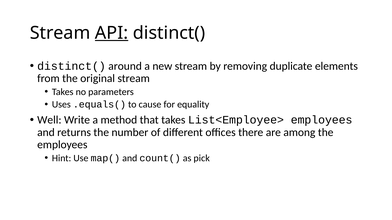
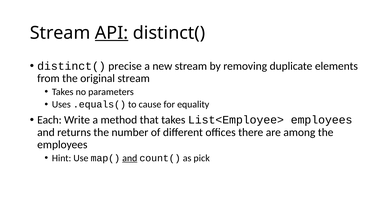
around: around -> precise
Well: Well -> Each
and at (130, 158) underline: none -> present
